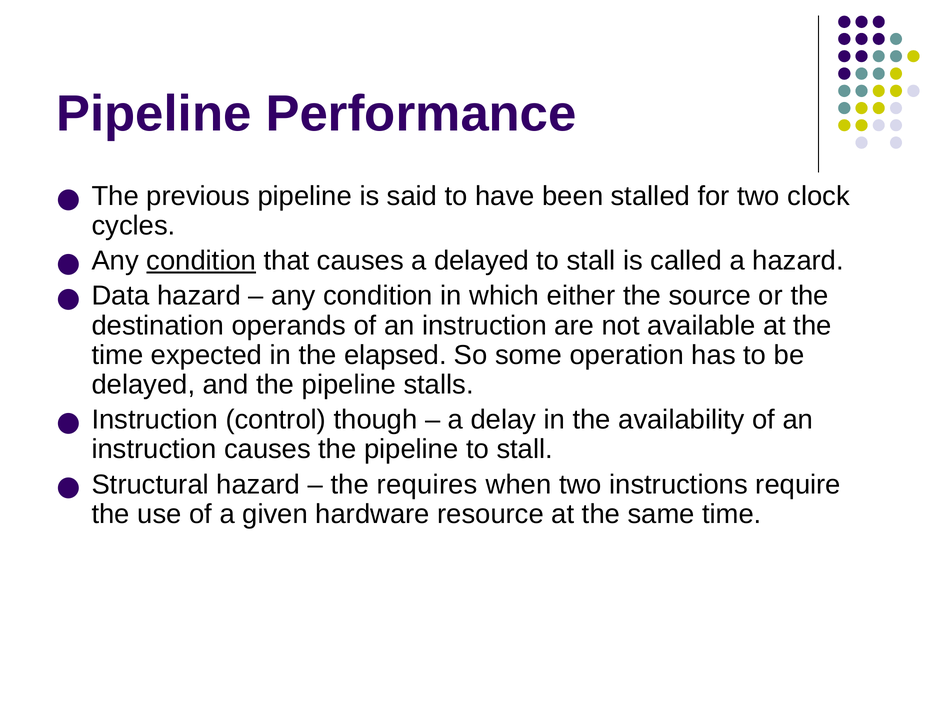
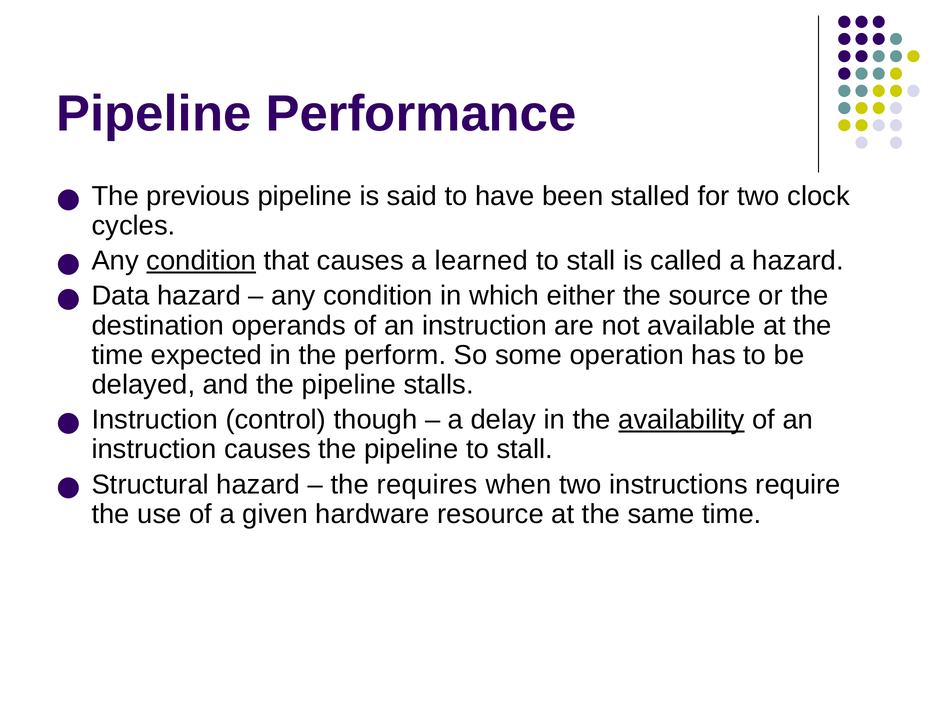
a delayed: delayed -> learned
elapsed: elapsed -> perform
availability underline: none -> present
